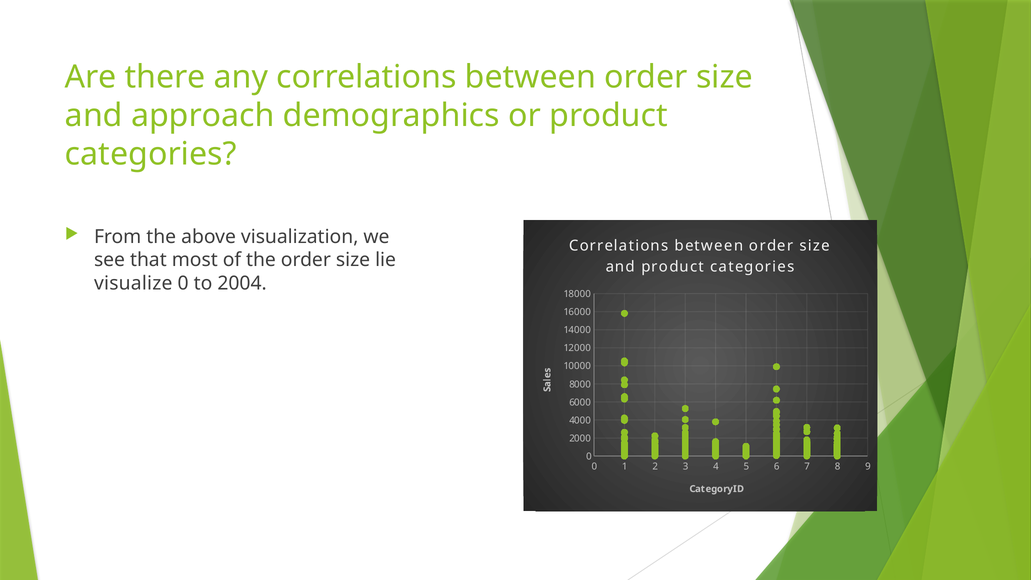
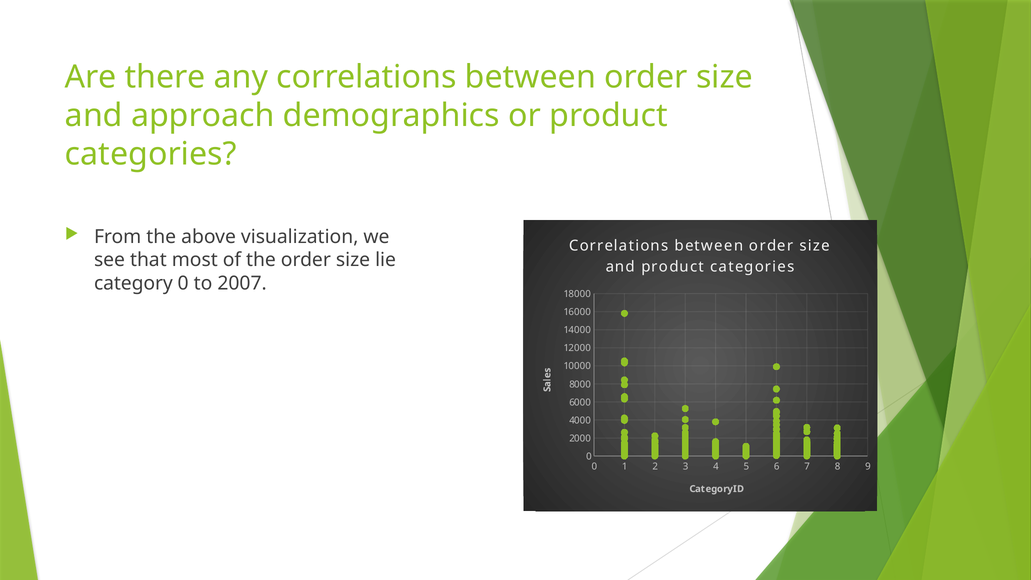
visualize: visualize -> category
2004: 2004 -> 2007
